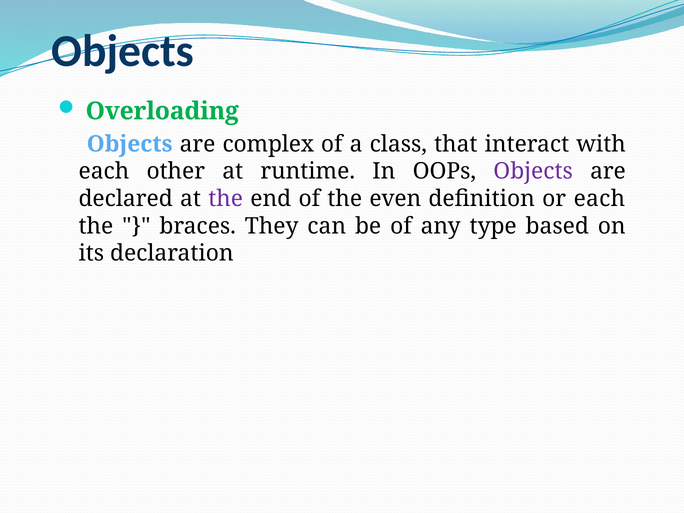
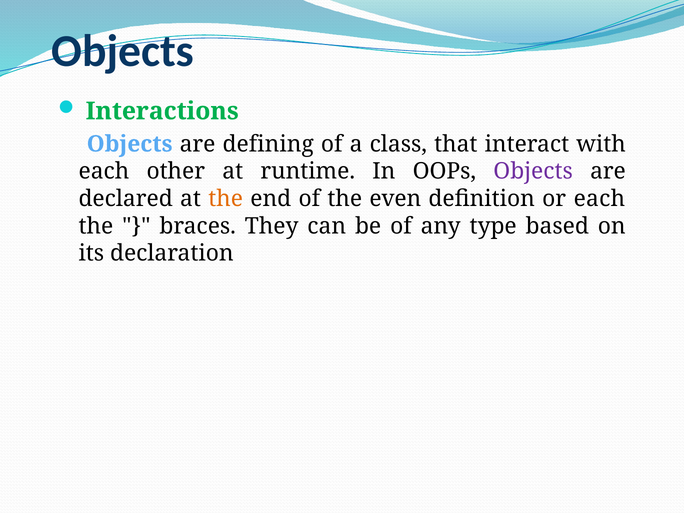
Overloading: Overloading -> Interactions
complex: complex -> defining
the at (226, 199) colour: purple -> orange
